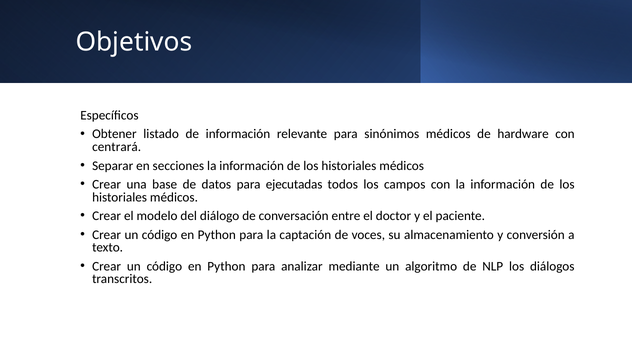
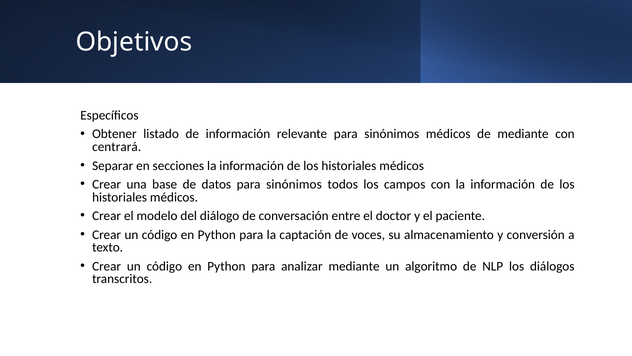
de hardware: hardware -> mediante
datos para ejecutadas: ejecutadas -> sinónimos
